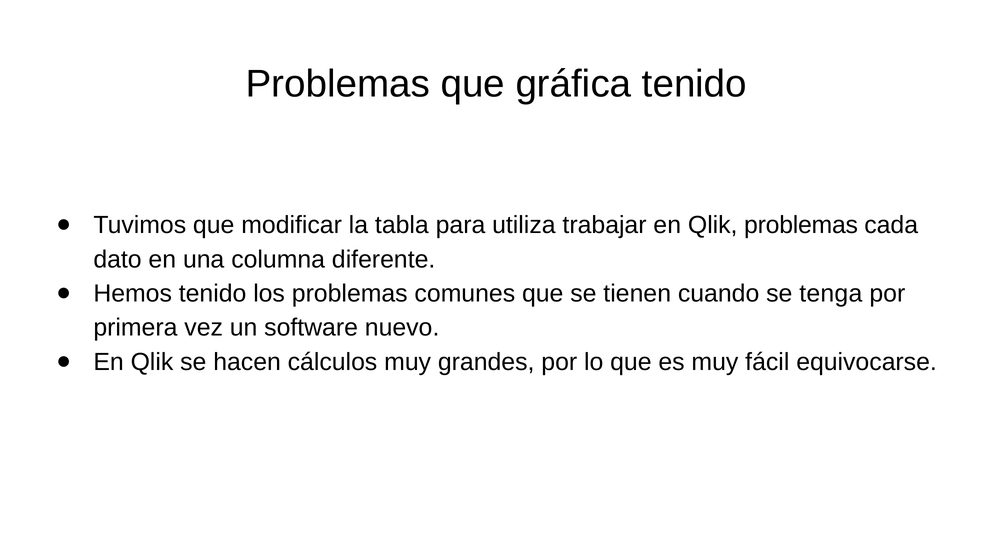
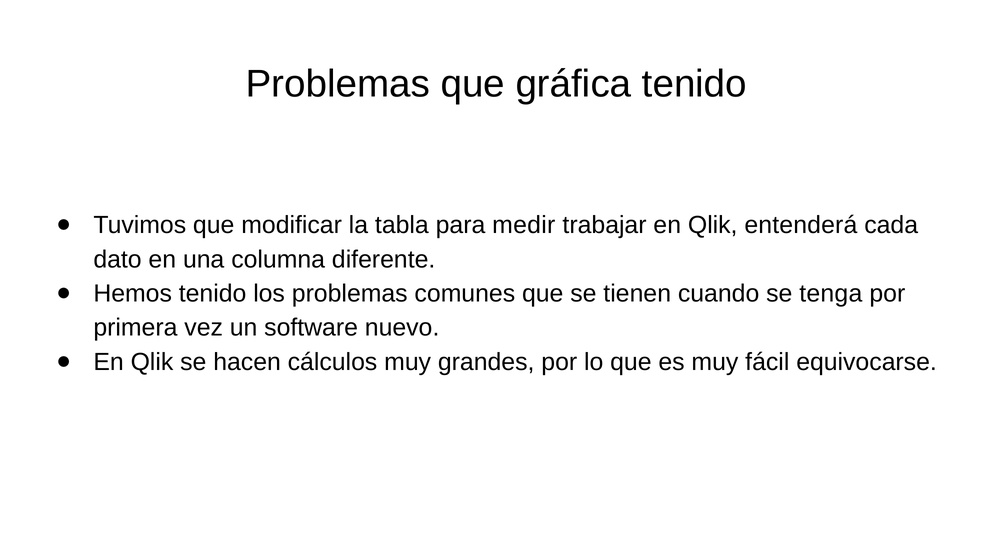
utiliza: utiliza -> medir
Qlik problemas: problemas -> entenderá
